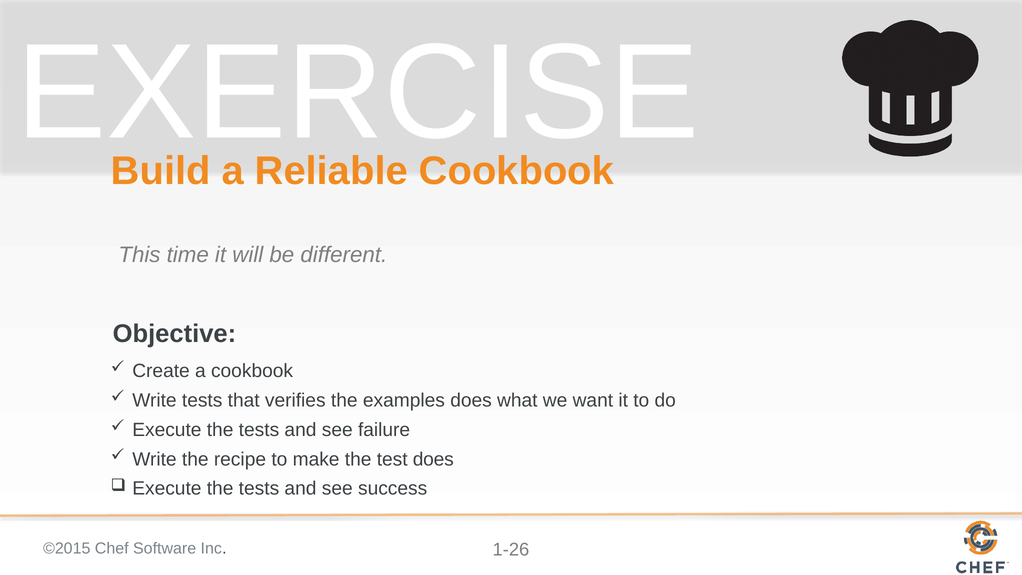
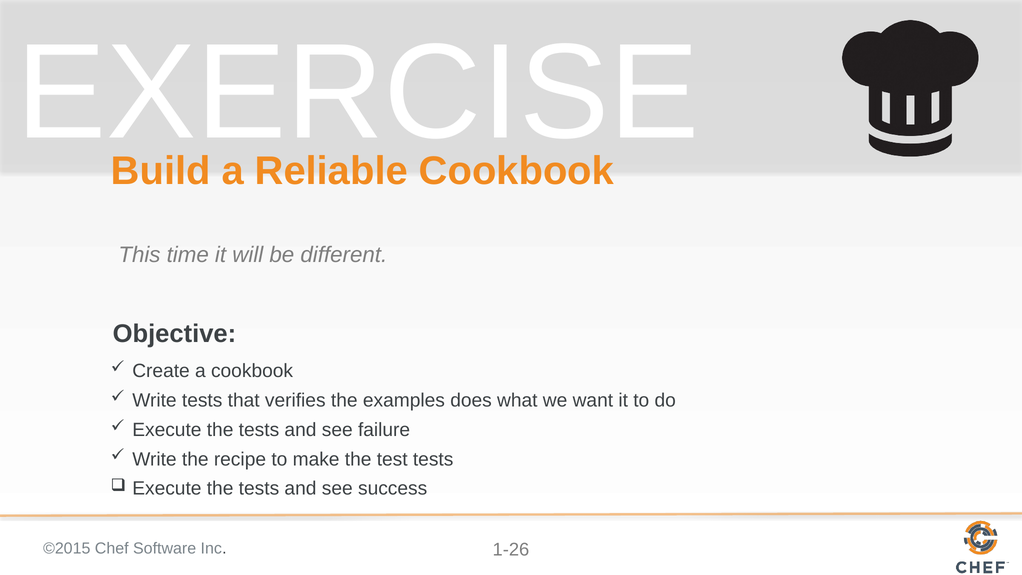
test does: does -> tests
